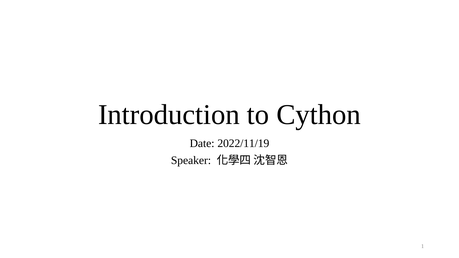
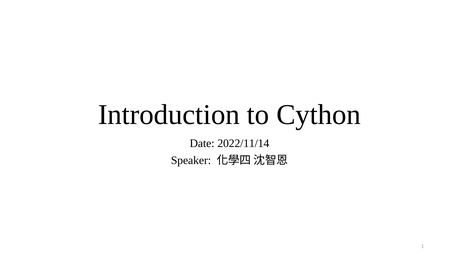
2022/11/19: 2022/11/19 -> 2022/11/14
